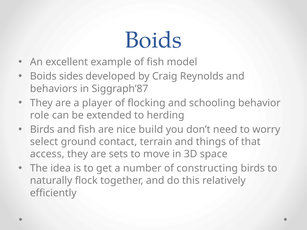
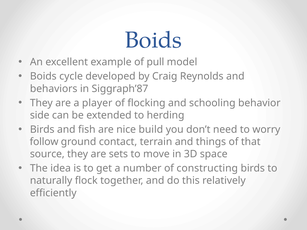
of fish: fish -> pull
sides: sides -> cycle
role: role -> side
select: select -> follow
access: access -> source
